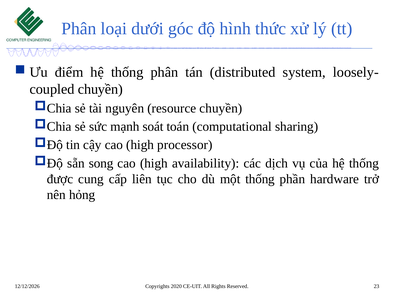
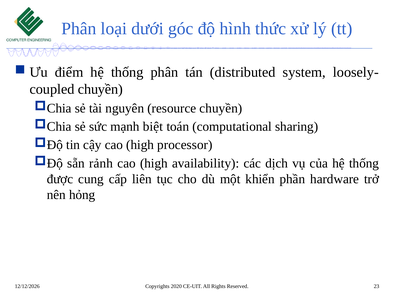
soát: soát -> biệt
song: song -> rảnh
một thống: thống -> khiển
